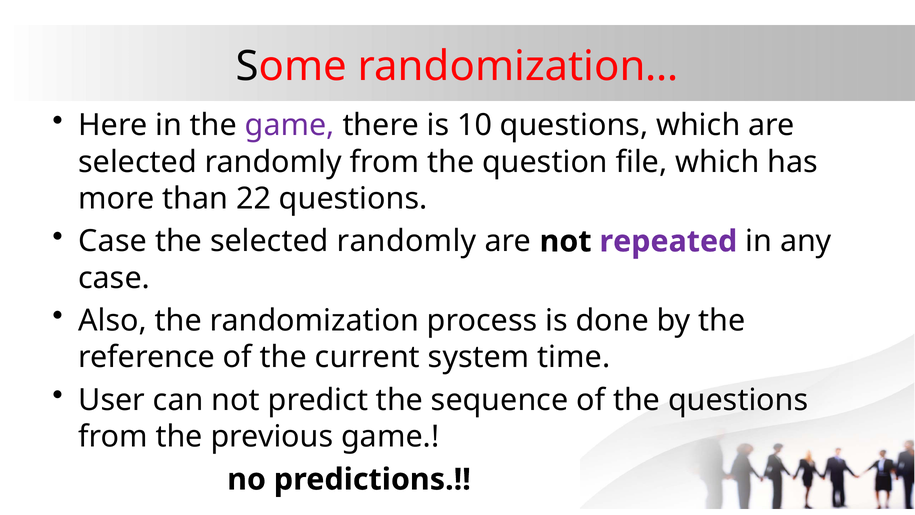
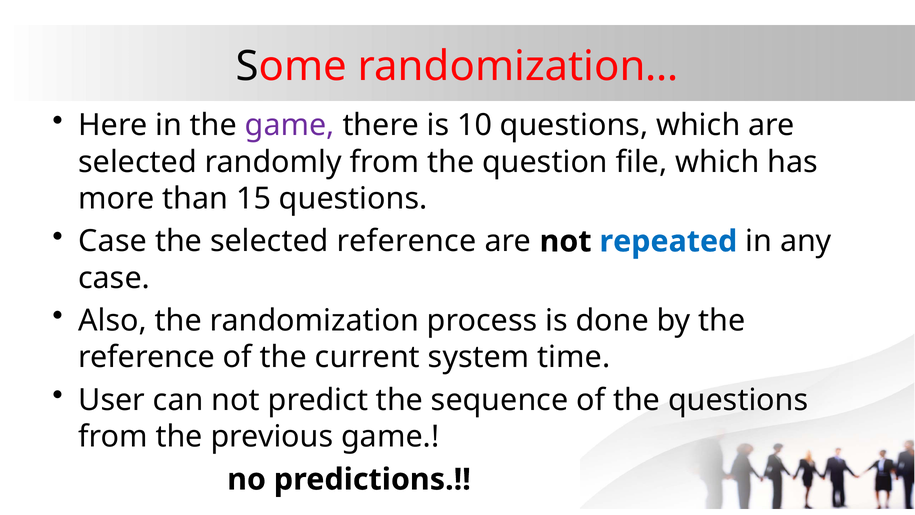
22: 22 -> 15
the selected randomly: randomly -> reference
repeated colour: purple -> blue
